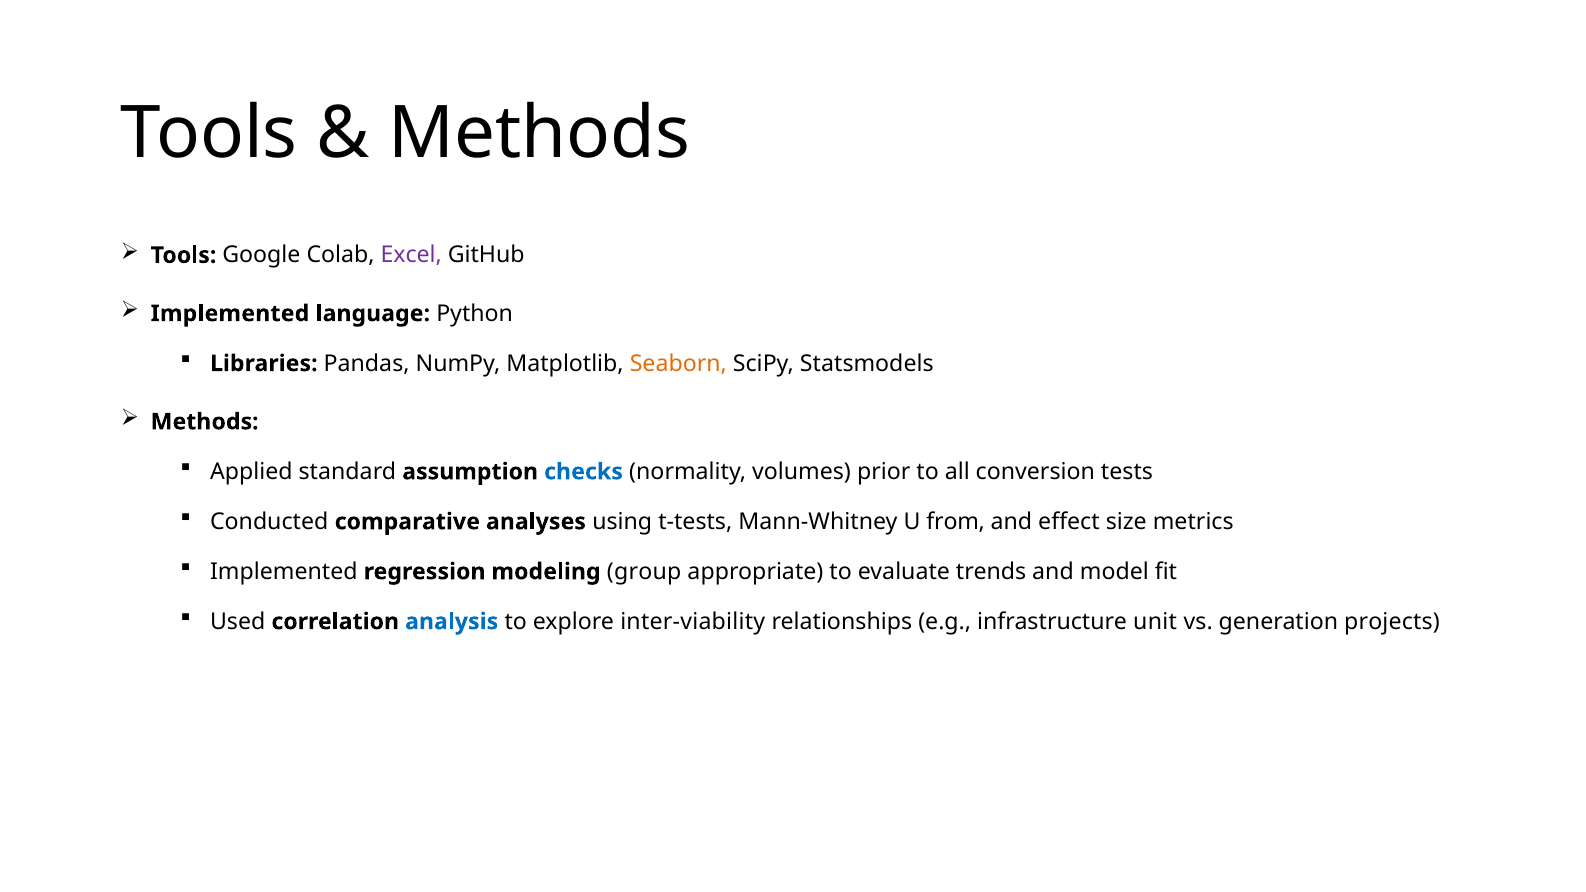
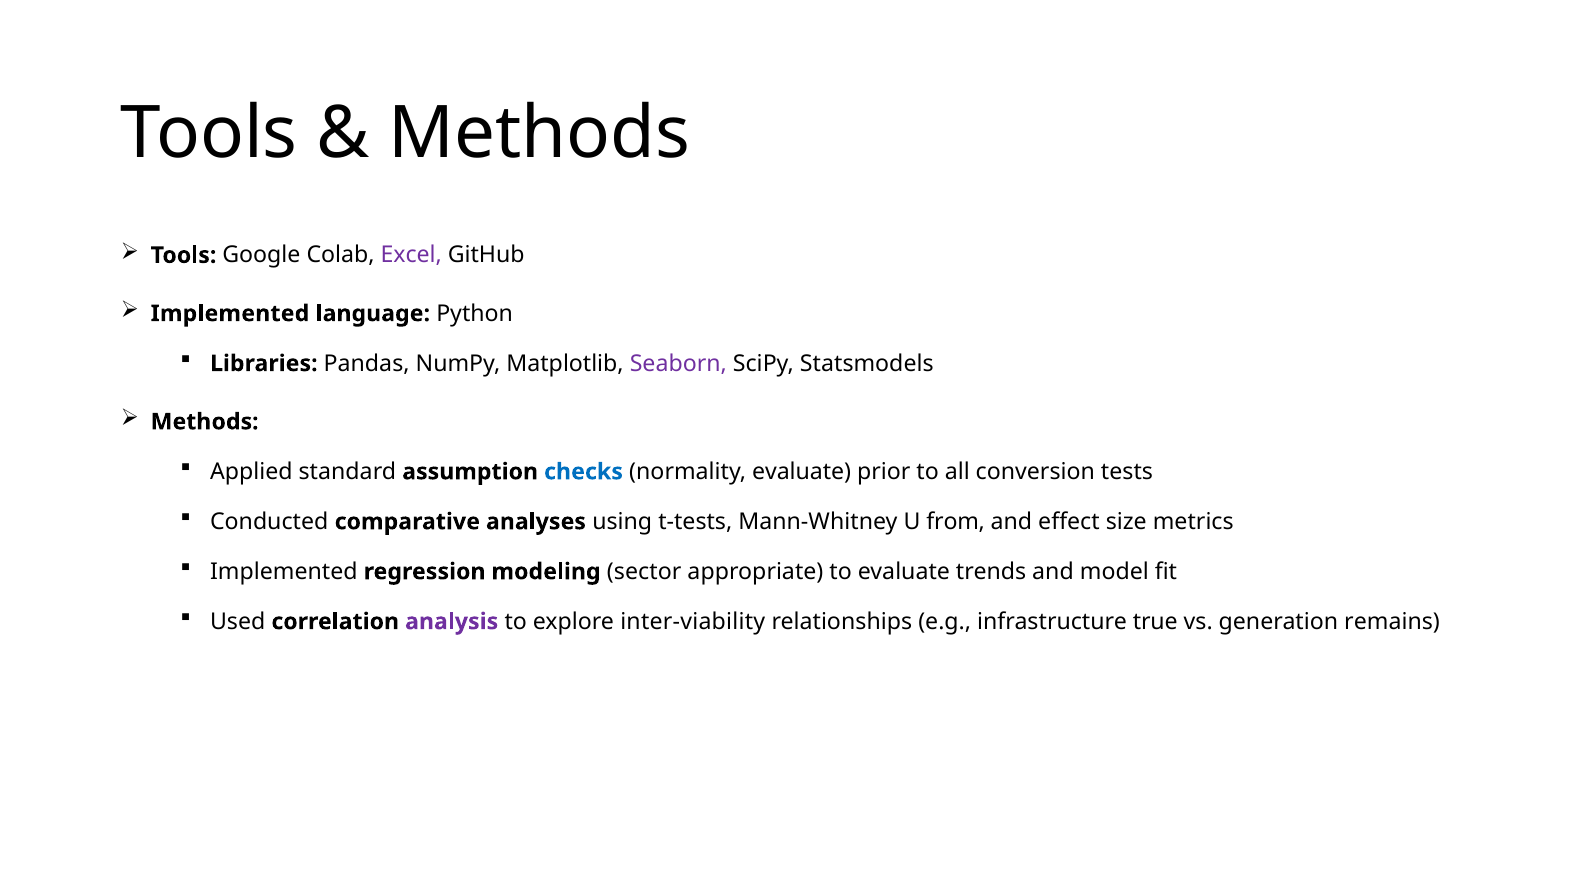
Seaborn colour: orange -> purple
normality volumes: volumes -> evaluate
group: group -> sector
analysis colour: blue -> purple
unit: unit -> true
projects: projects -> remains
